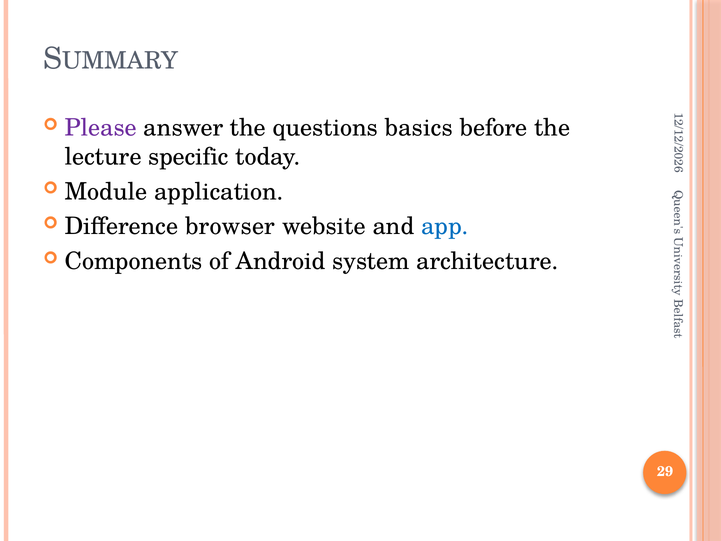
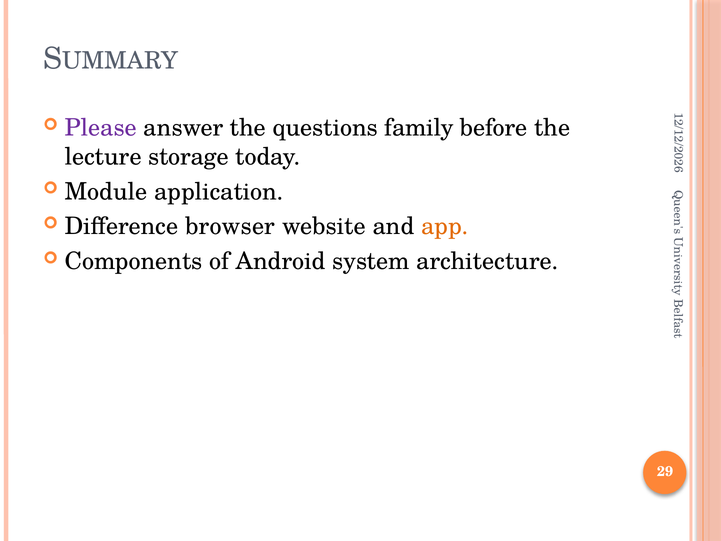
basics: basics -> family
specific: specific -> storage
app colour: blue -> orange
